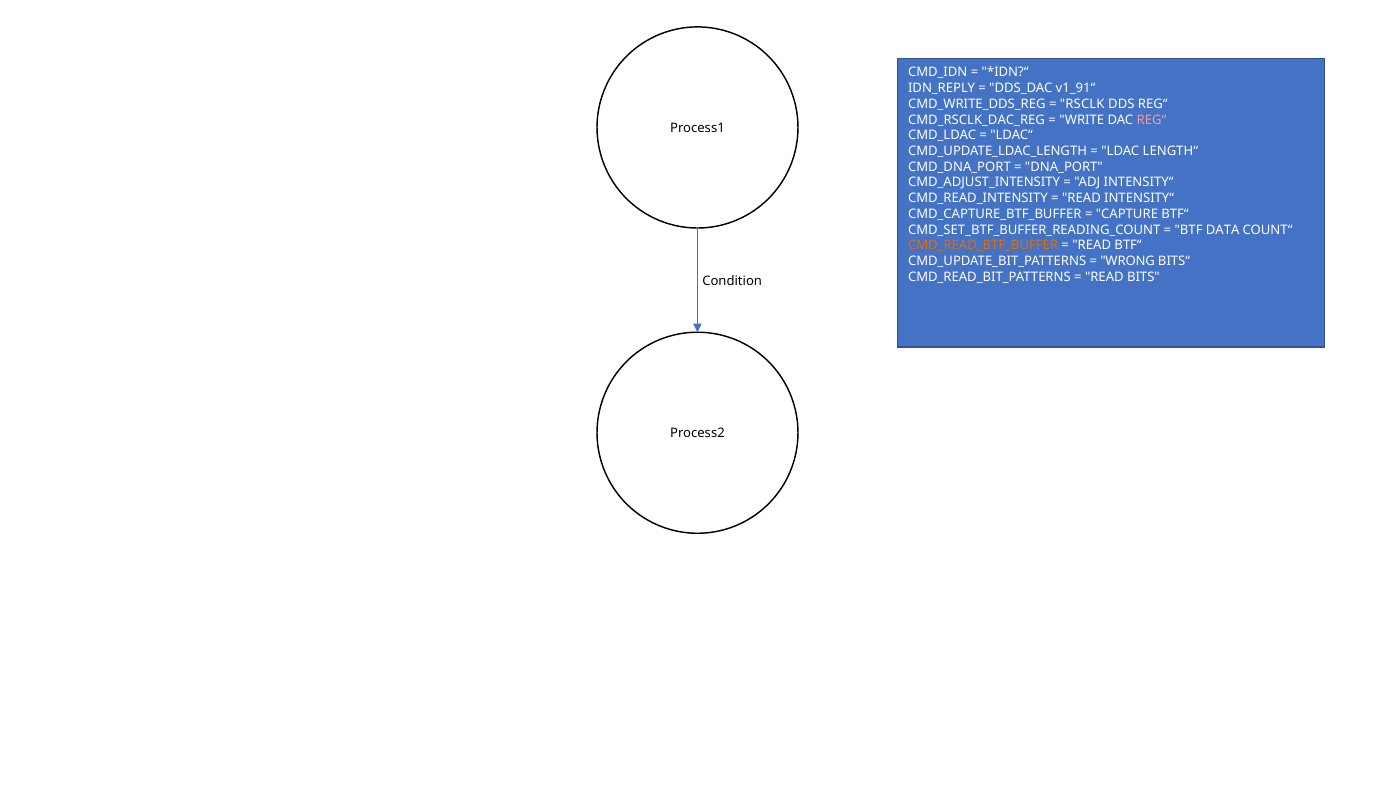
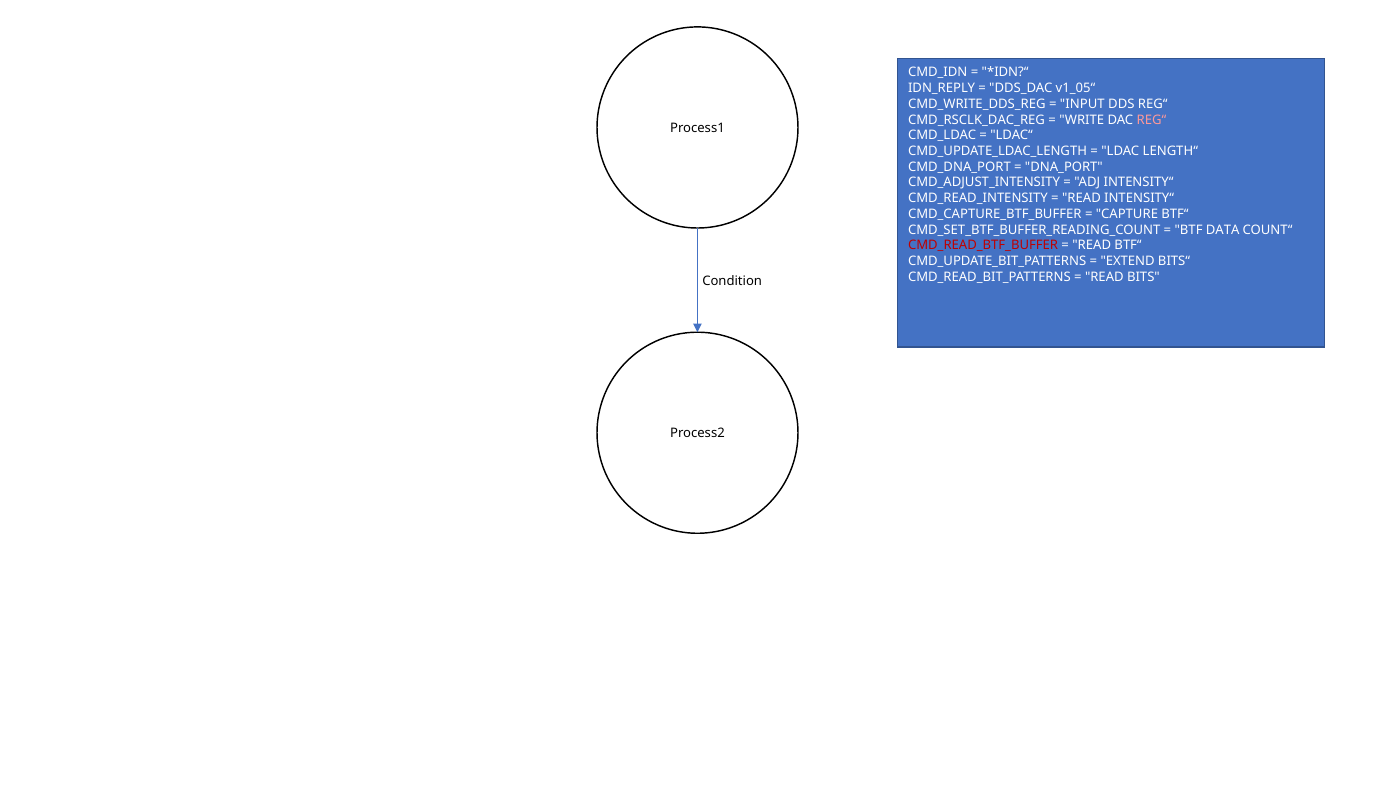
v1_91“: v1_91“ -> v1_05“
RSCLK: RSCLK -> INPUT
CMD_READ_BTF_BUFFER colour: orange -> red
WRONG: WRONG -> EXTEND
